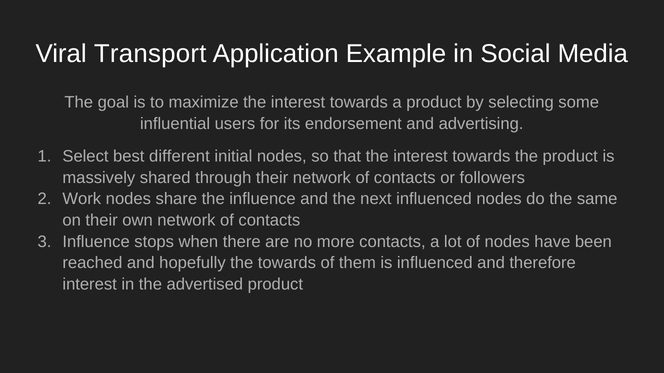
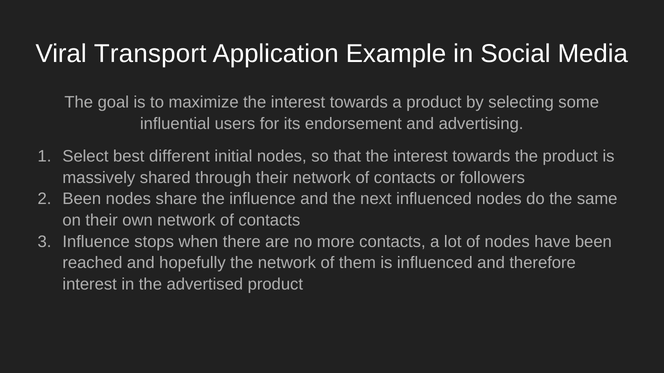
Work at (82, 199): Work -> Been
the towards: towards -> network
